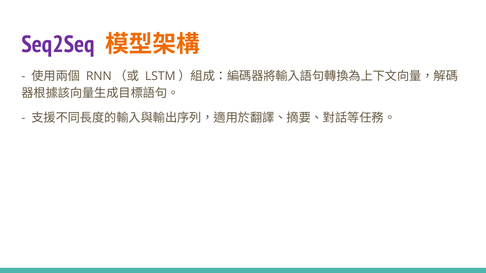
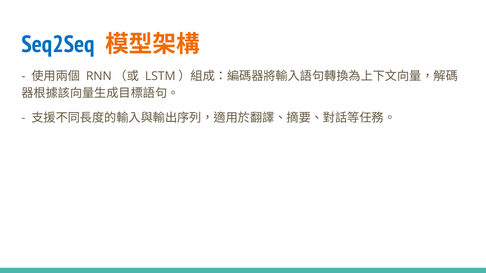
Seq2Seq colour: purple -> blue
